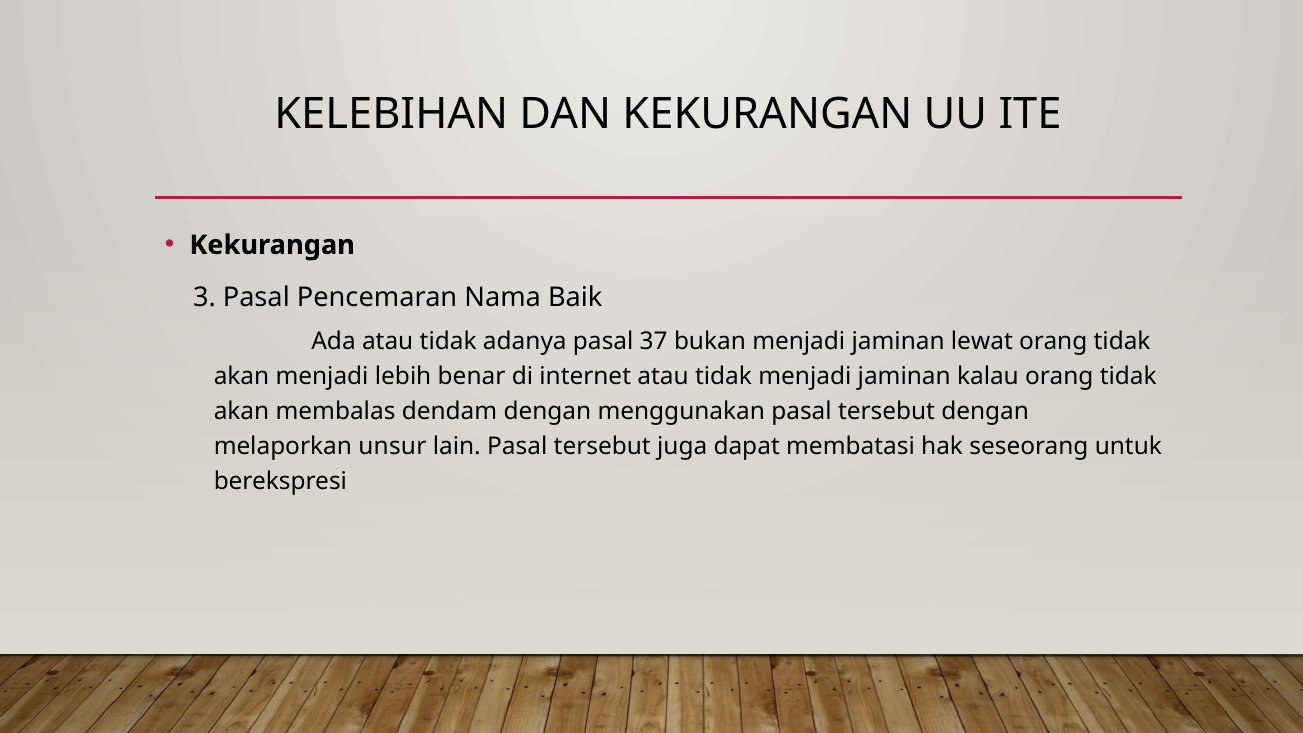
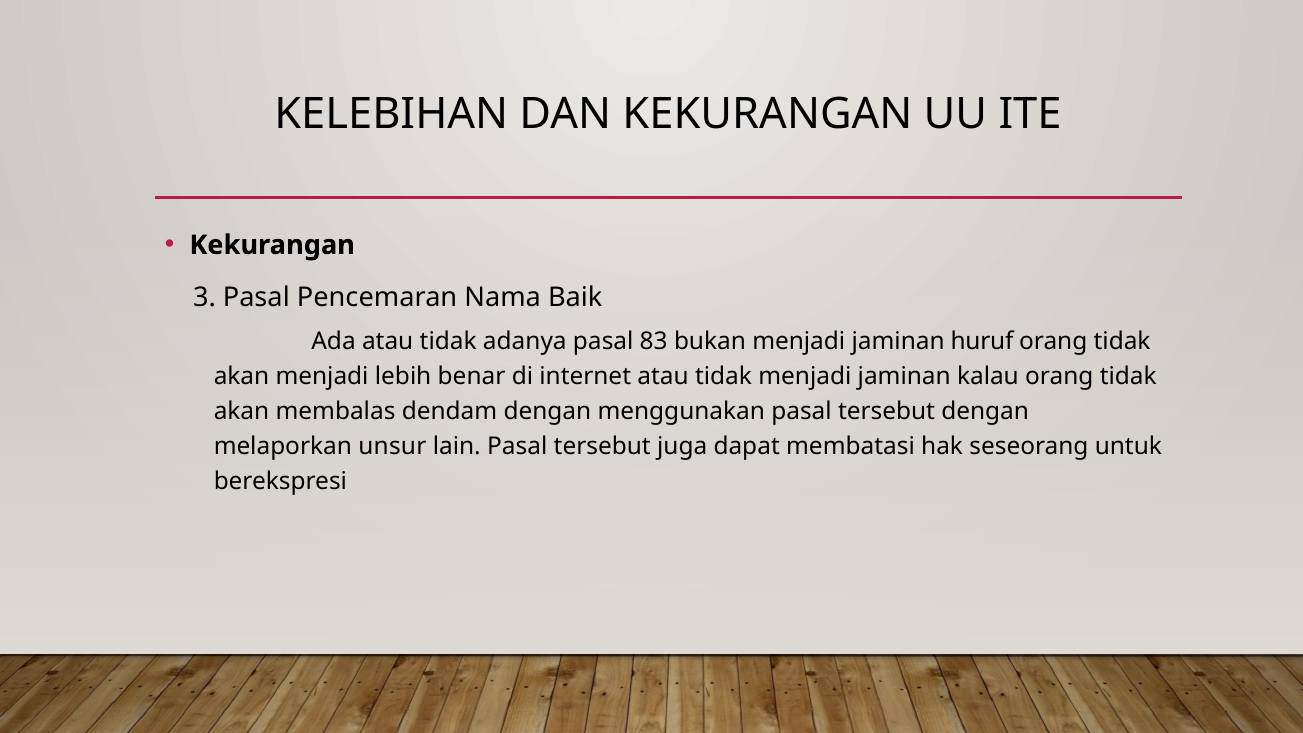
37: 37 -> 83
lewat: lewat -> huruf
